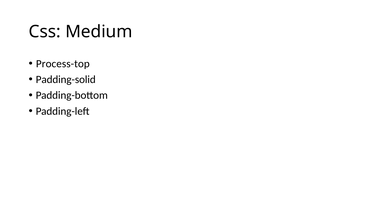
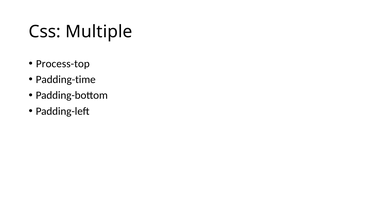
Medium: Medium -> Multiple
Padding-solid: Padding-solid -> Padding-time
